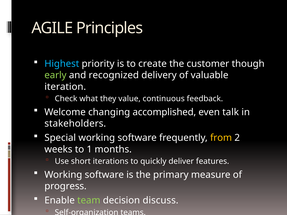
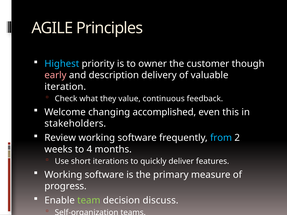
create: create -> owner
early colour: light green -> pink
recognized: recognized -> description
talk: talk -> this
Special: Special -> Review
from colour: yellow -> light blue
1: 1 -> 4
